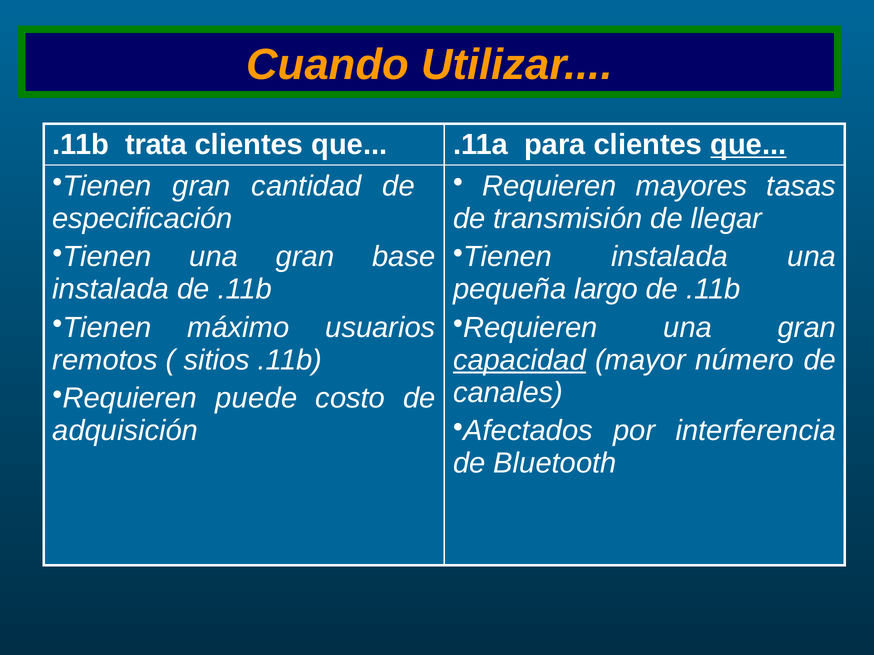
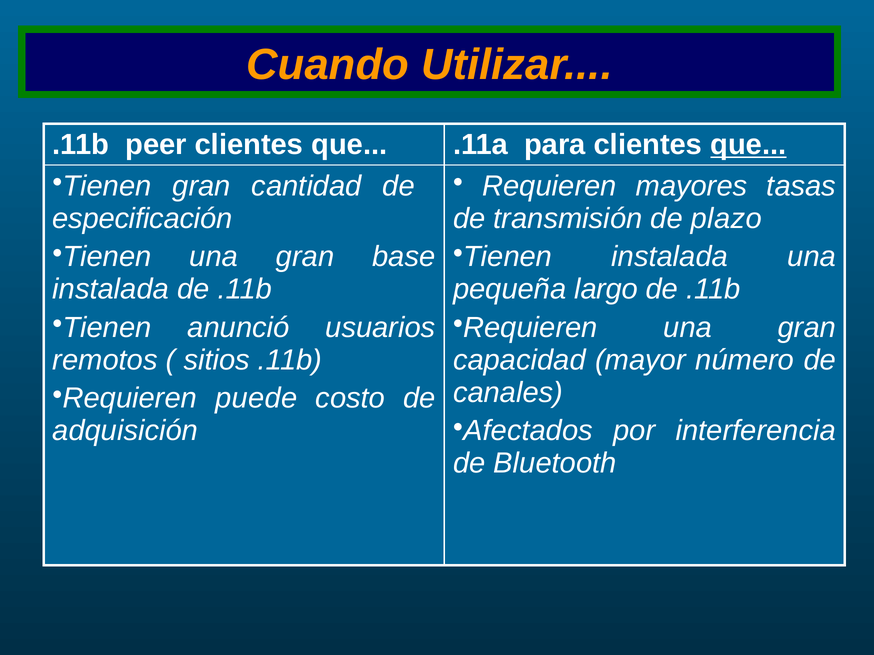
trata: trata -> peer
llegar: llegar -> plazo
máximo: máximo -> anunció
capacidad underline: present -> none
